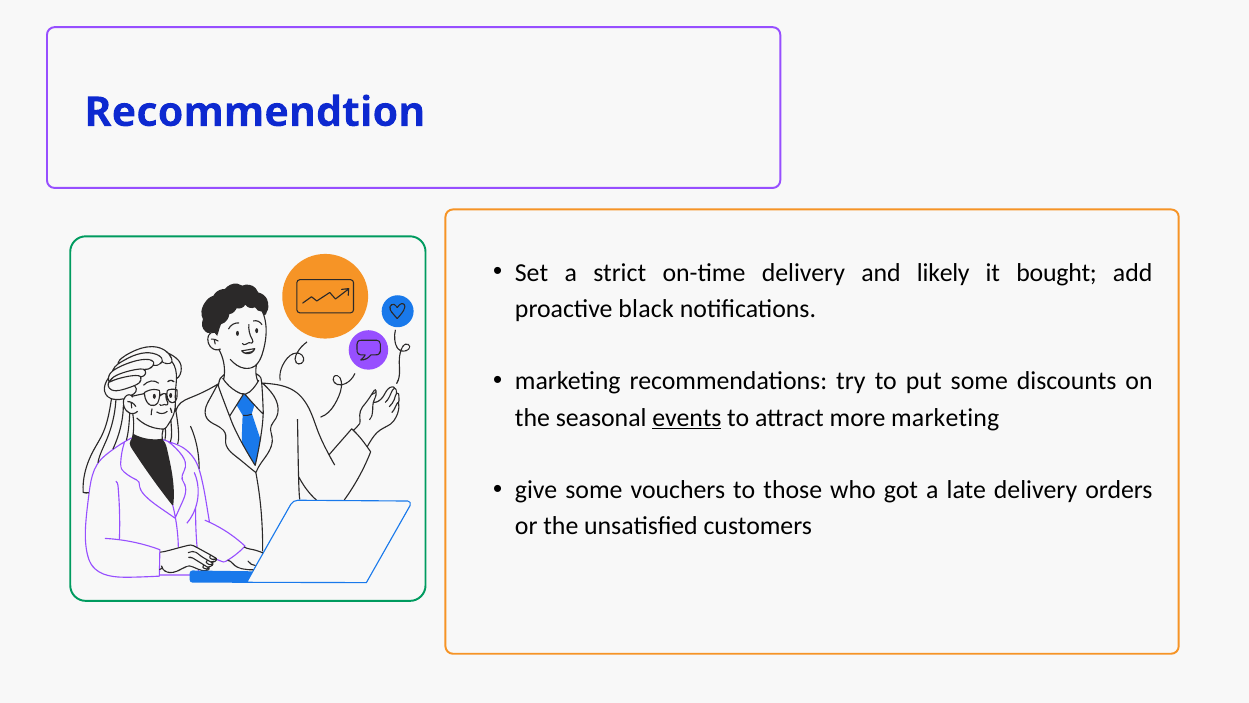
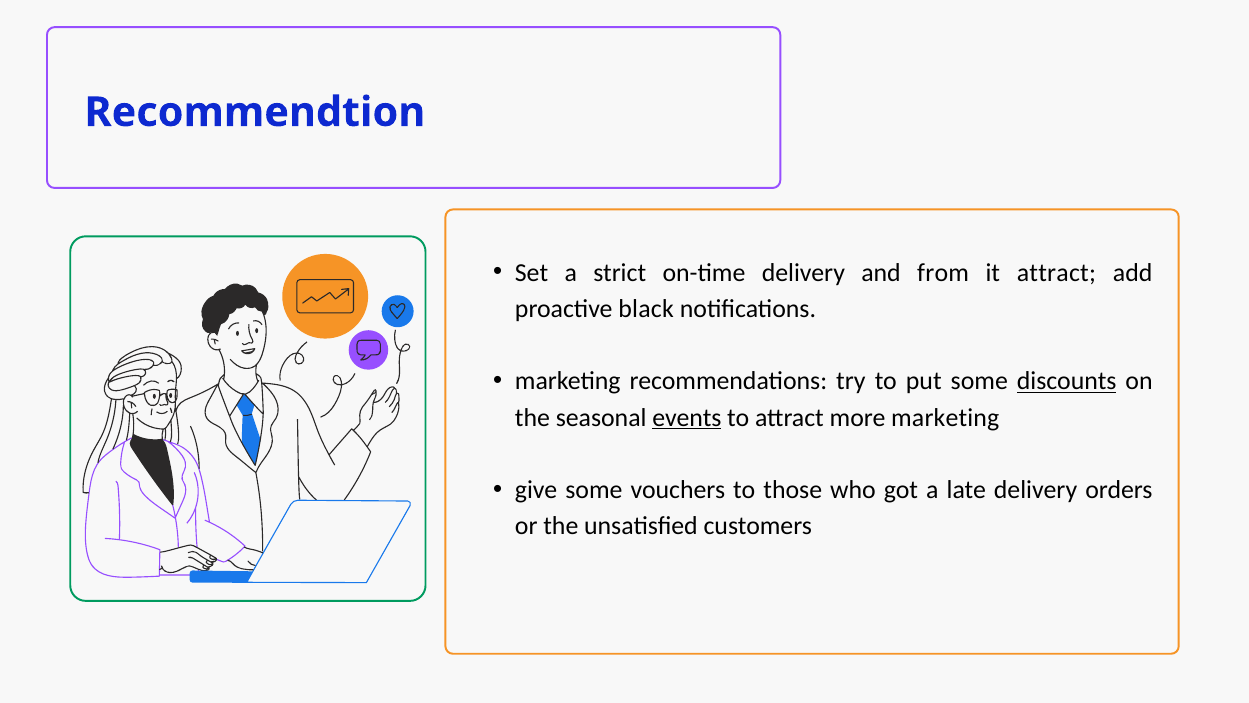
likely: likely -> from
it bought: bought -> attract
discounts underline: none -> present
